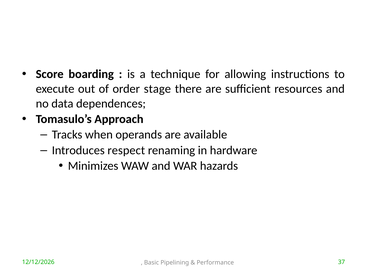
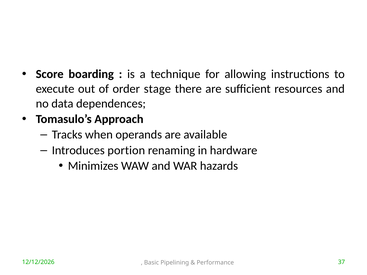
respect: respect -> portion
